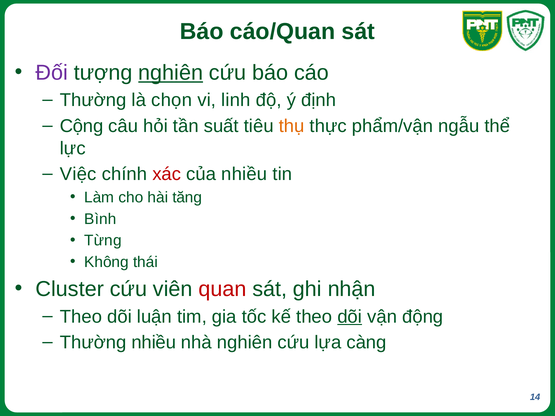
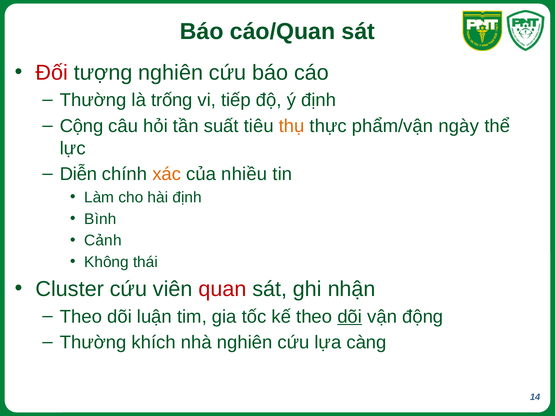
Đối colour: purple -> red
nghiên at (171, 73) underline: present -> none
chọn: chọn -> trống
linh: linh -> tiếp
ngẫu: ngẫu -> ngày
Việc: Việc -> Diễn
xác colour: red -> orange
hài tăng: tăng -> định
Từng: Từng -> Cảnh
Thường nhiều: nhiều -> khích
